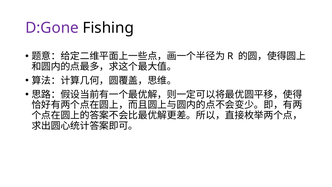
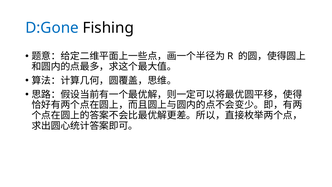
D:Gone colour: purple -> blue
